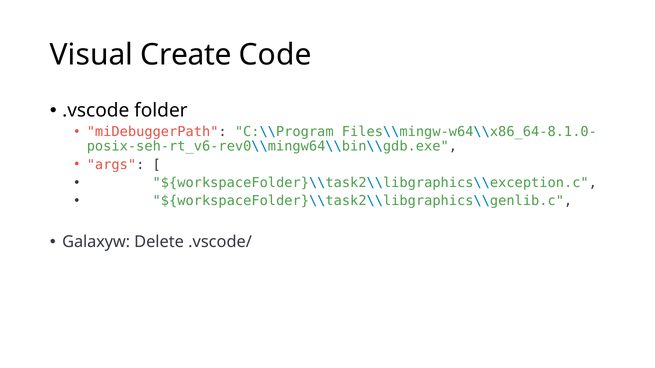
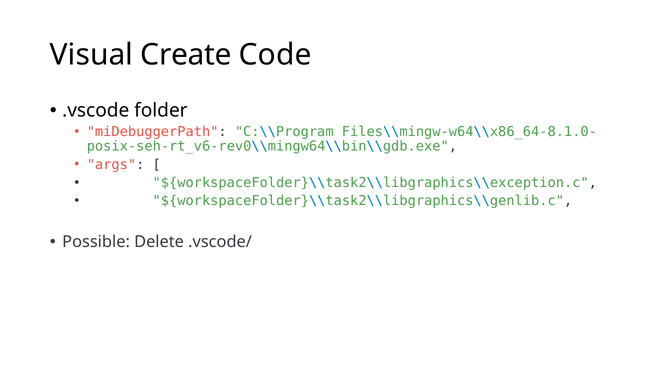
Galaxyw: Galaxyw -> Possible
